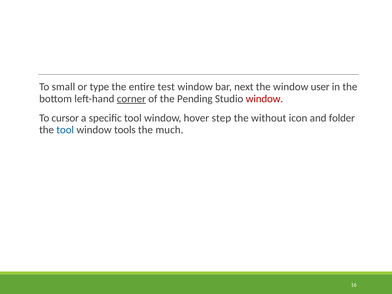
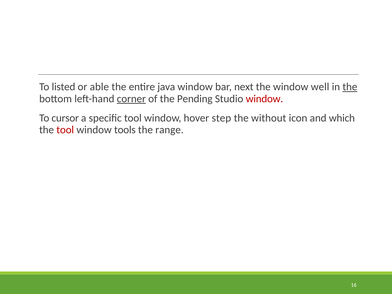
small: small -> listed
type: type -> able
test: test -> java
user: user -> well
the at (350, 87) underline: none -> present
folder: folder -> which
tool at (65, 130) colour: blue -> red
much: much -> range
